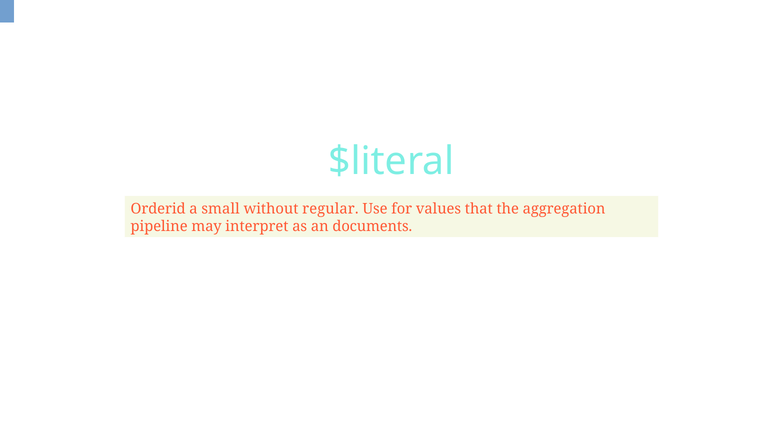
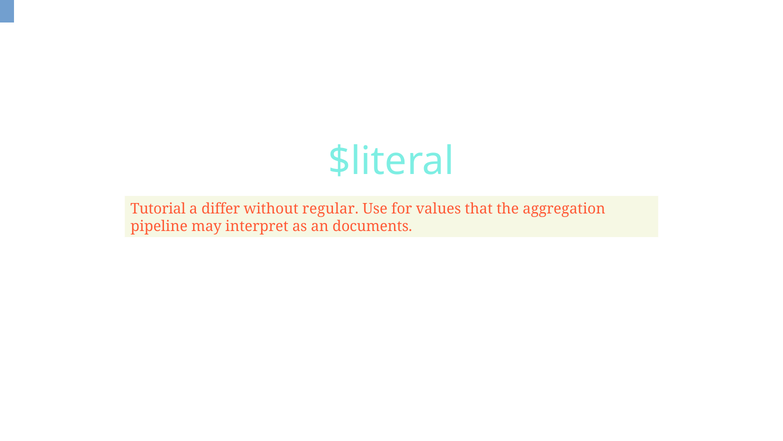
Orderid: Orderid -> Tutorial
small: small -> differ
